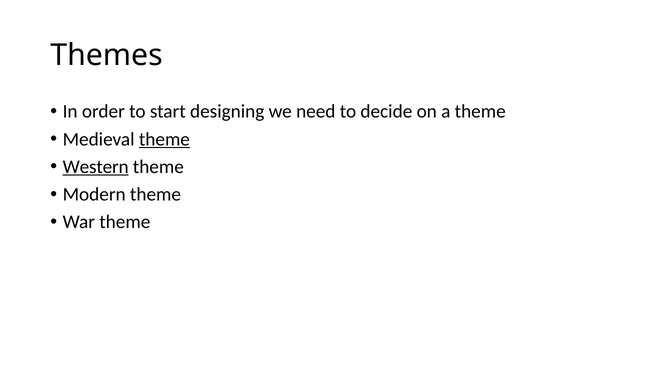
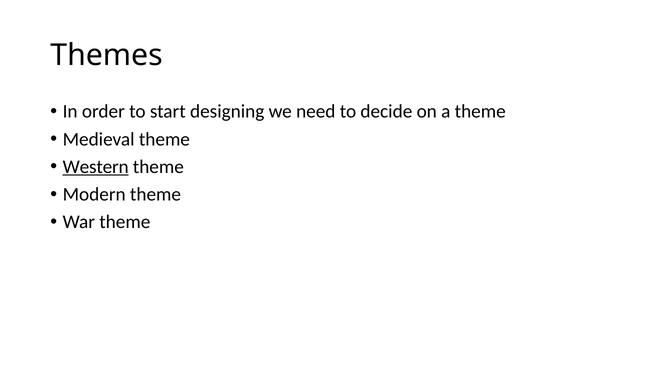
theme at (164, 139) underline: present -> none
